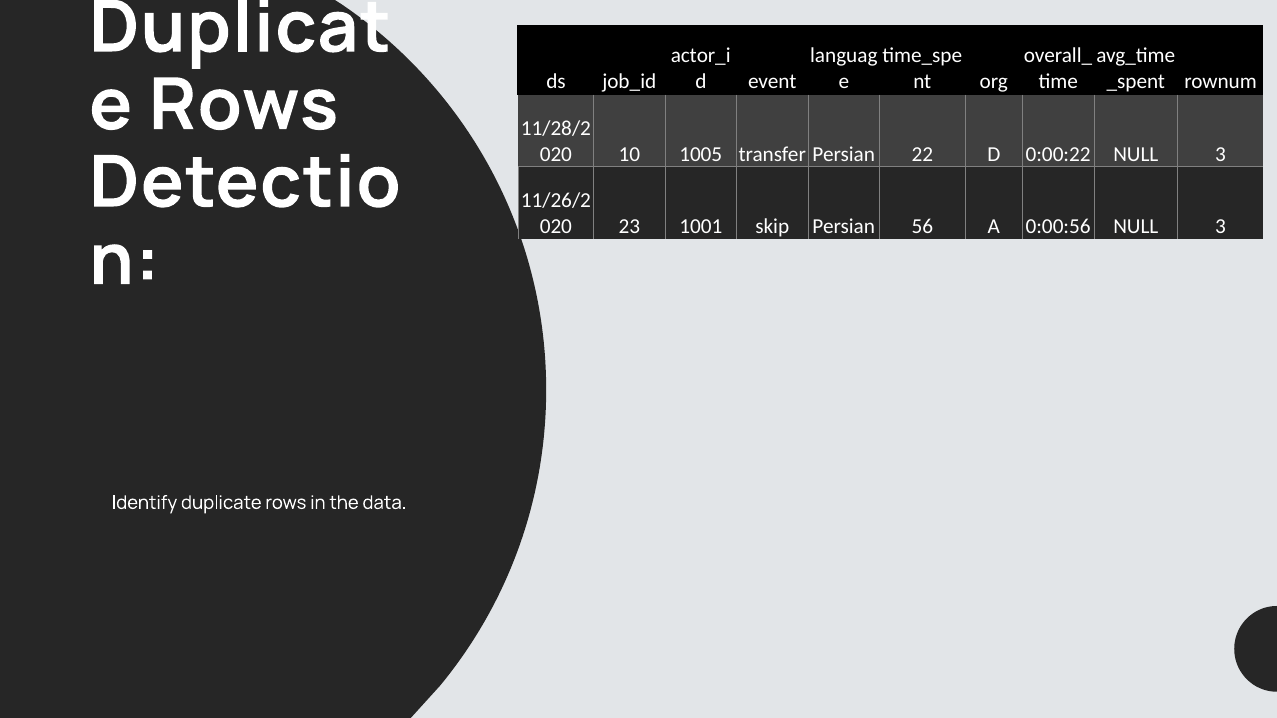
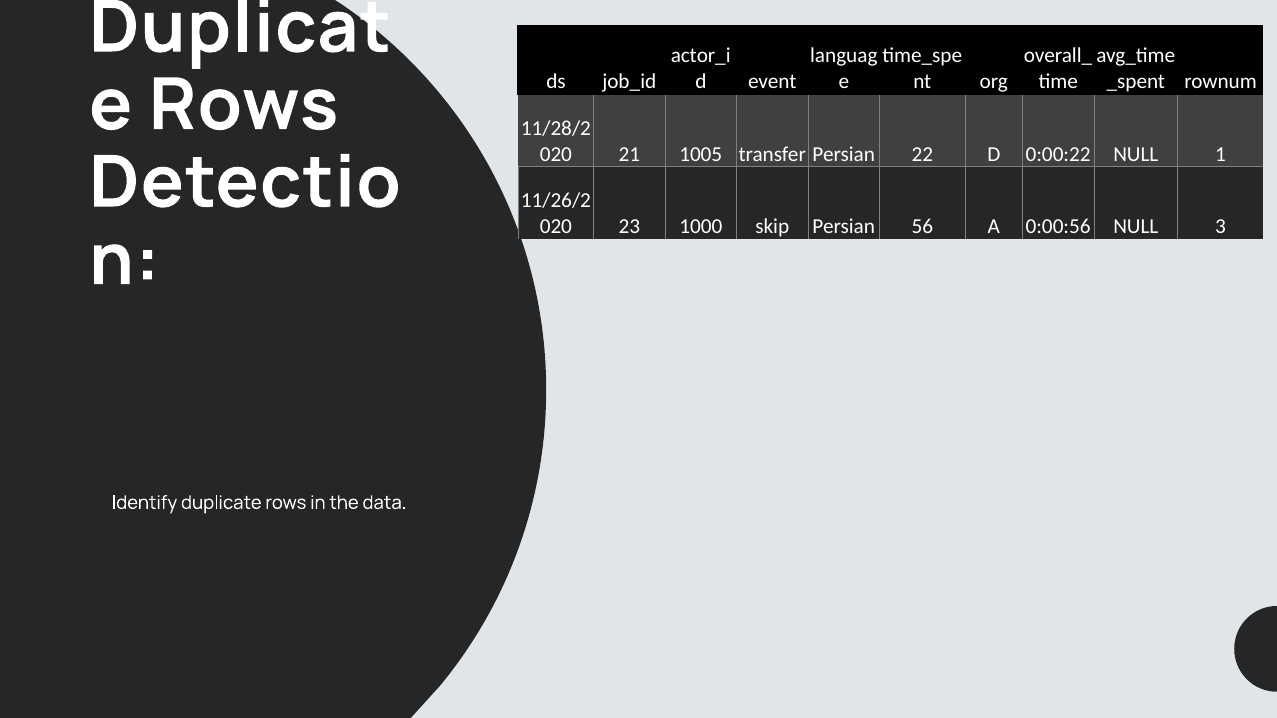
10: 10 -> 21
0:00:22 NULL 3: 3 -> 1
1001: 1001 -> 1000
